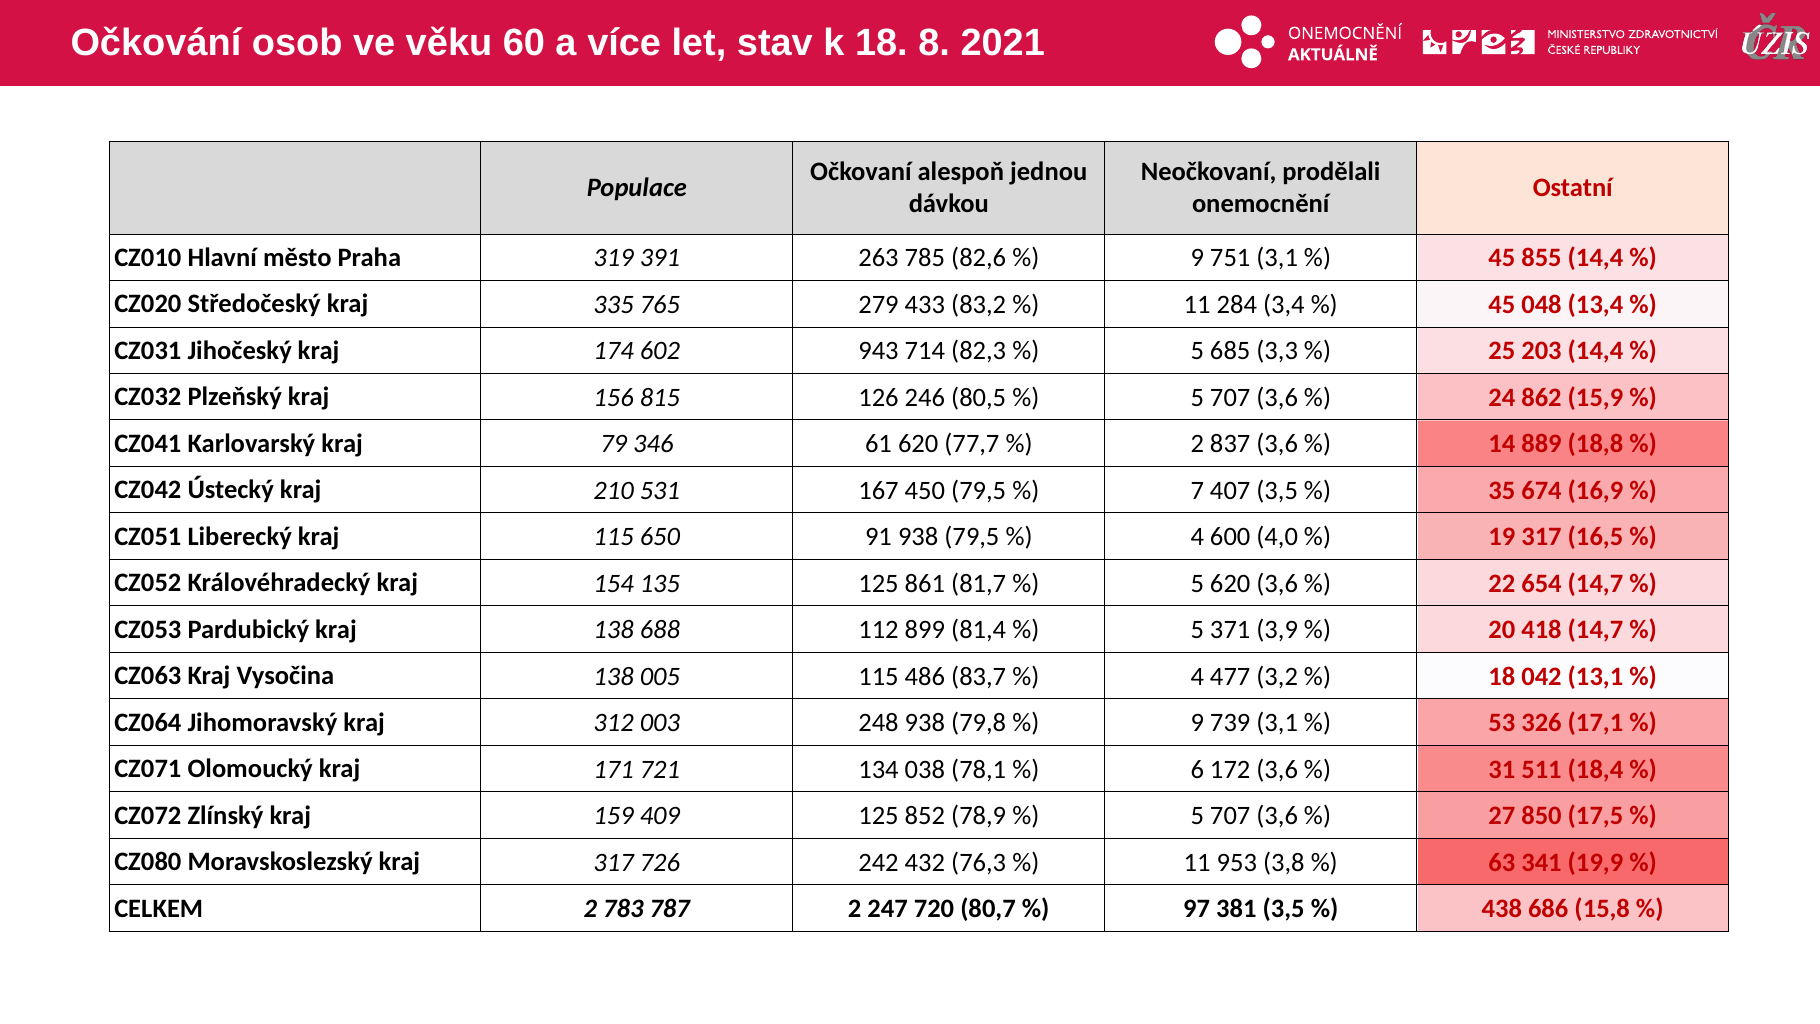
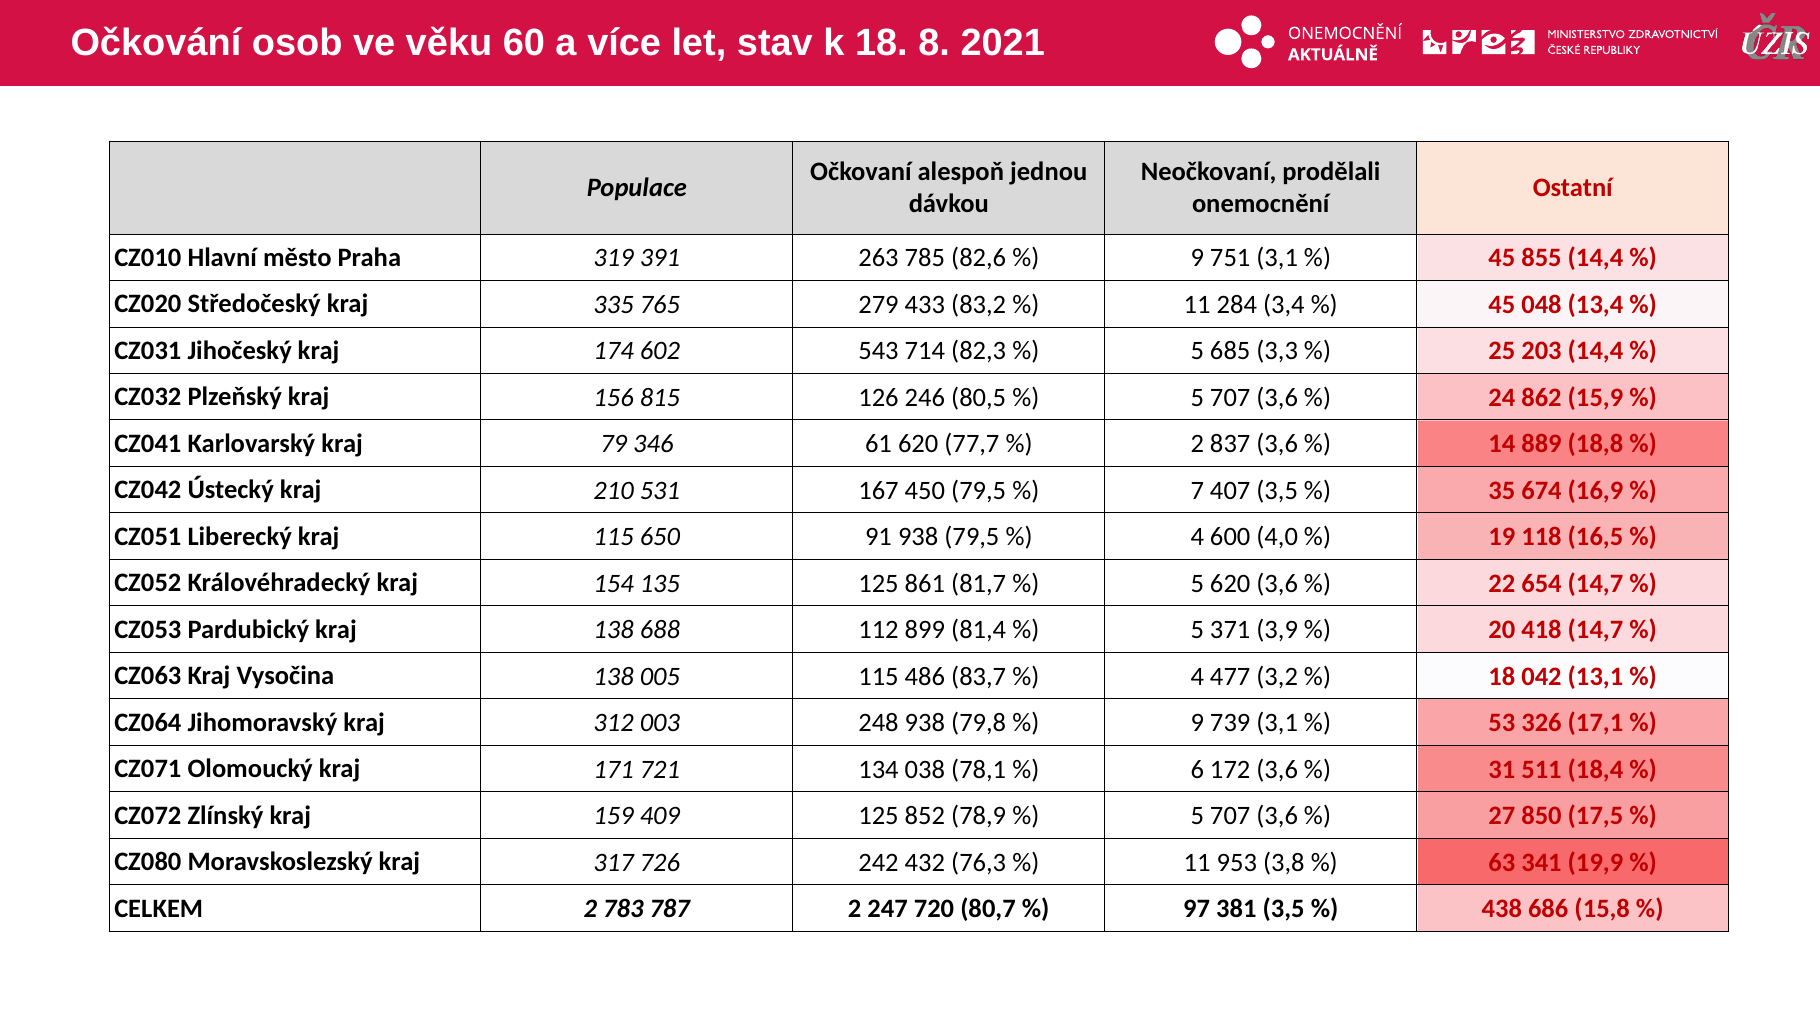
943: 943 -> 543
19 317: 317 -> 118
